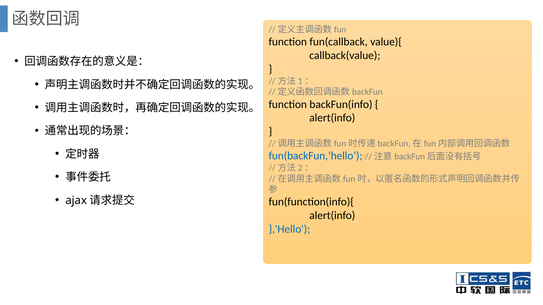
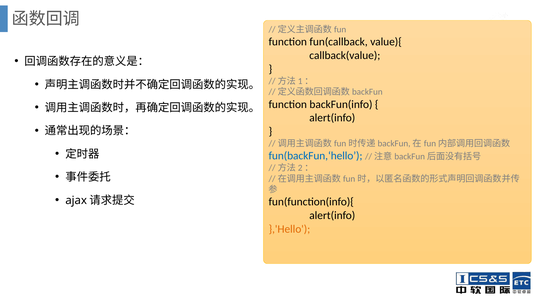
},'Hello colour: blue -> orange
